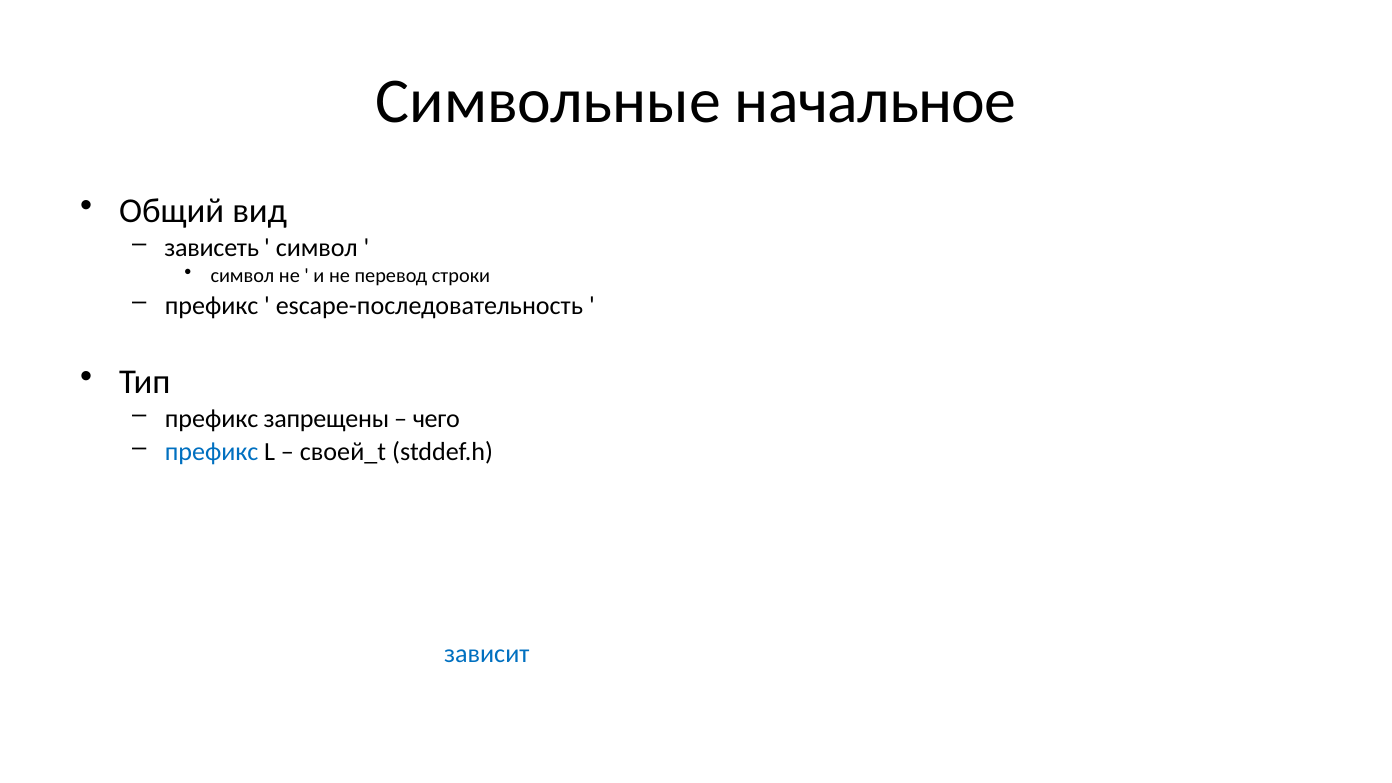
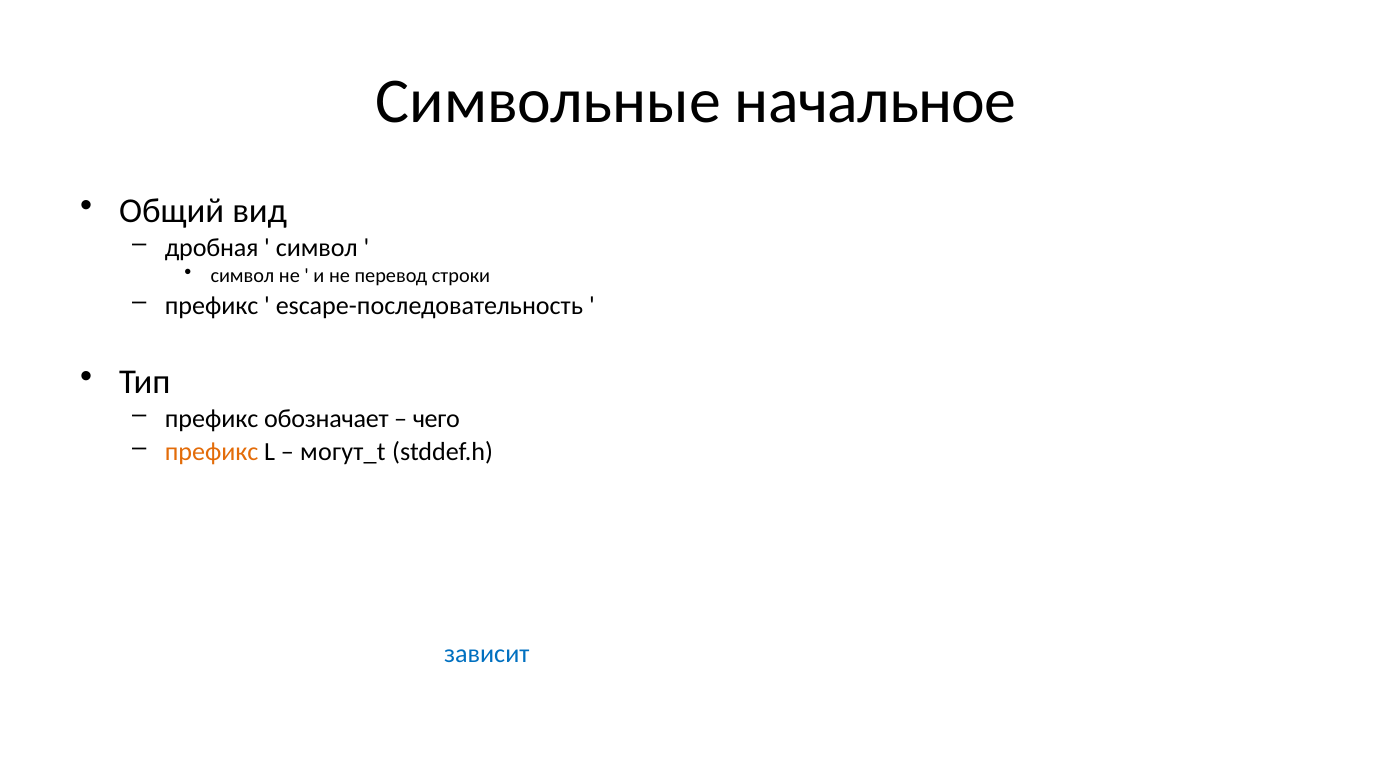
зависеть: зависеть -> дробная
запрещены: запрещены -> обозначает
префикс at (212, 452) colour: blue -> orange
своей_t: своей_t -> могут_t
